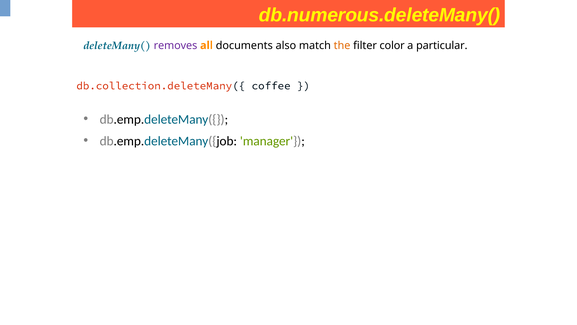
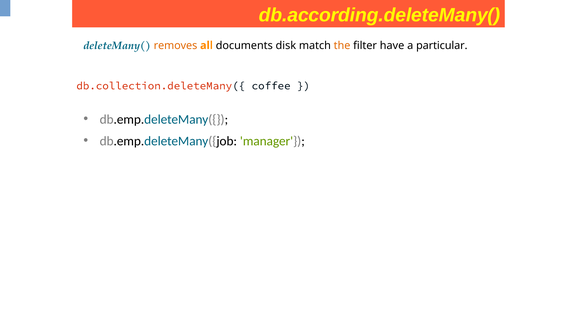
db.numerous.deleteMany(: db.numerous.deleteMany( -> db.according.deleteMany(
removes colour: purple -> orange
also: also -> disk
color: color -> have
